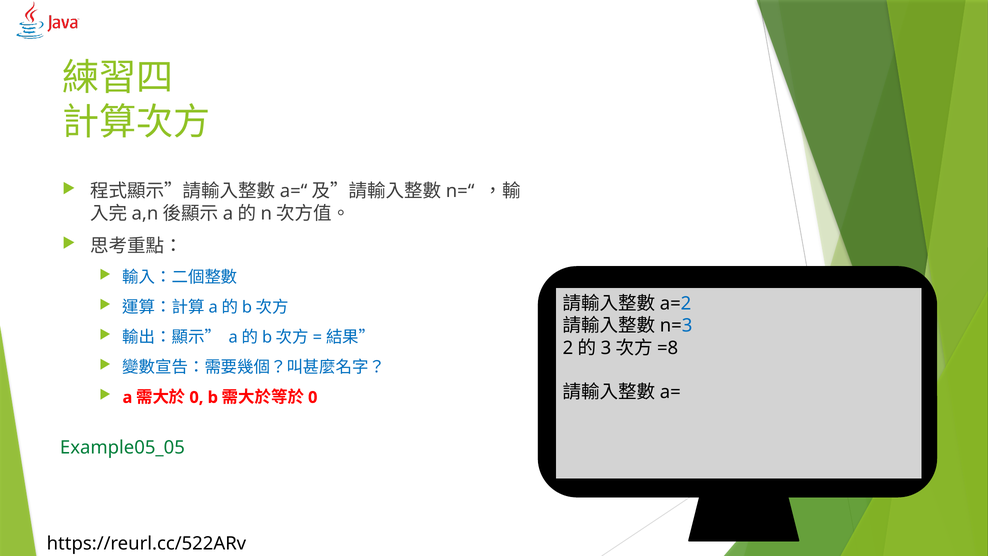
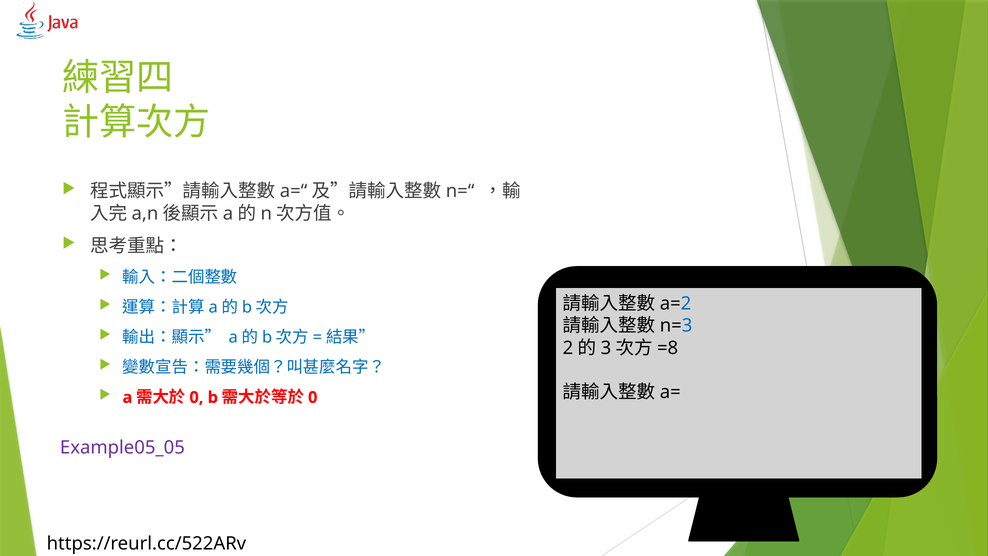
Example05_05 colour: green -> purple
